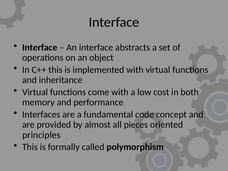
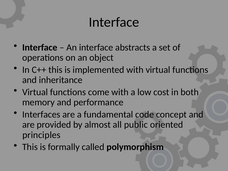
pieces: pieces -> public
